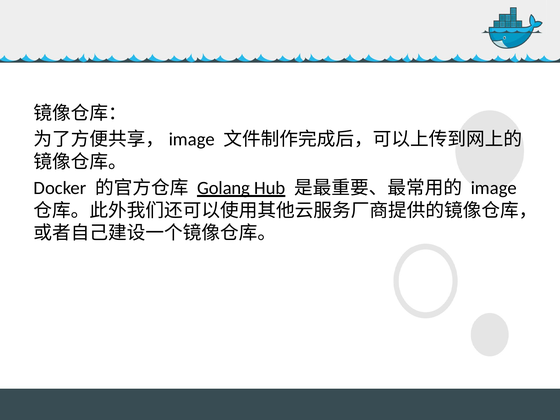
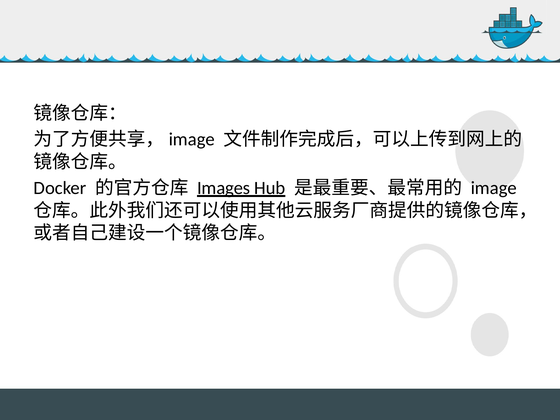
Golang: Golang -> Images
